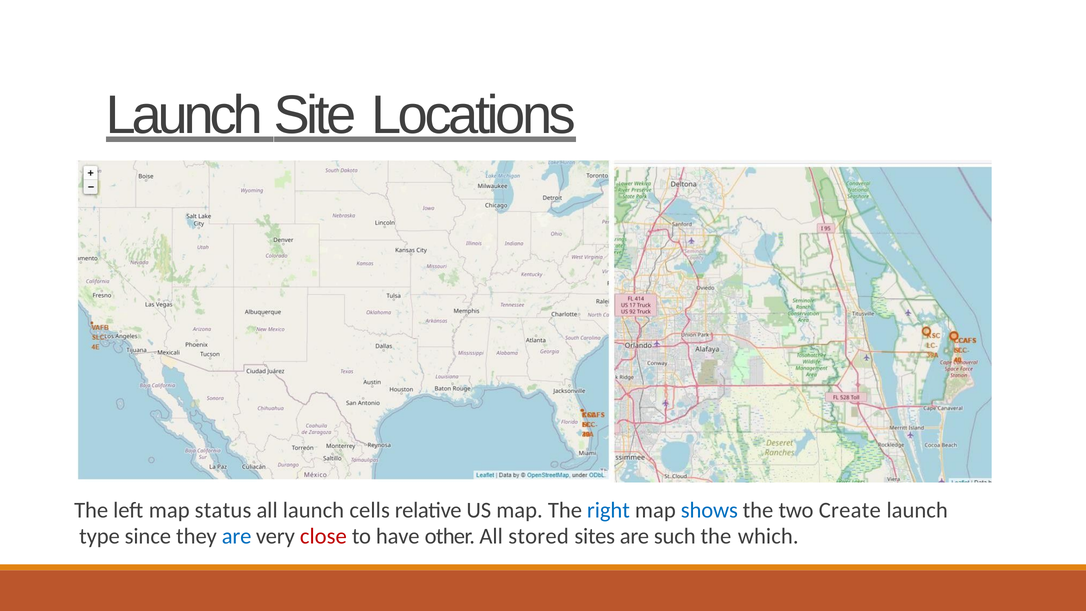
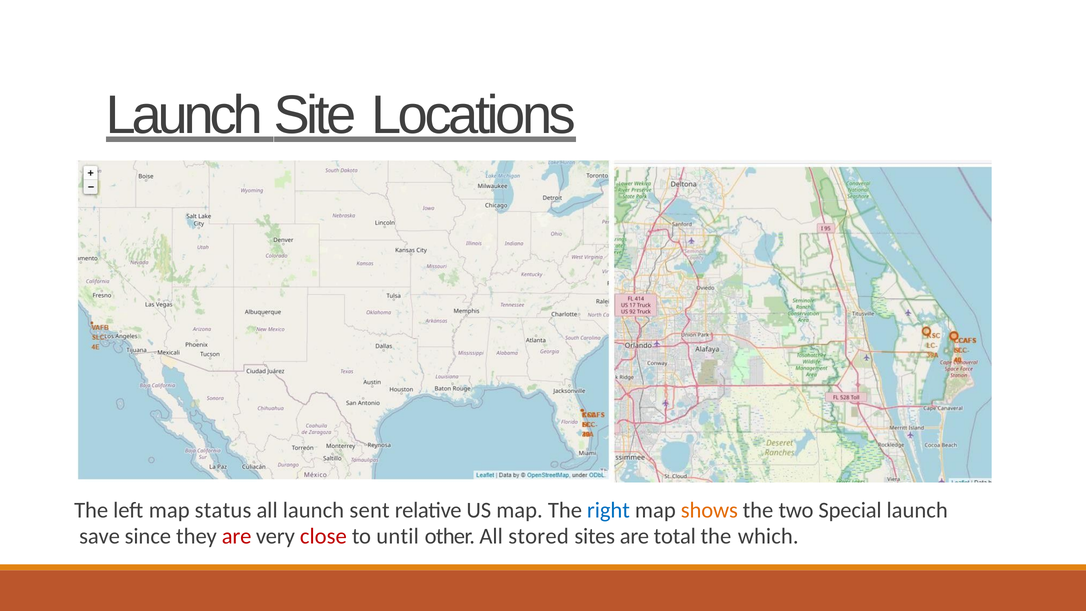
cells: cells -> sent
shows colour: blue -> orange
Create: Create -> Special
type: type -> save
are at (237, 536) colour: blue -> red
have: have -> until
such: such -> total
